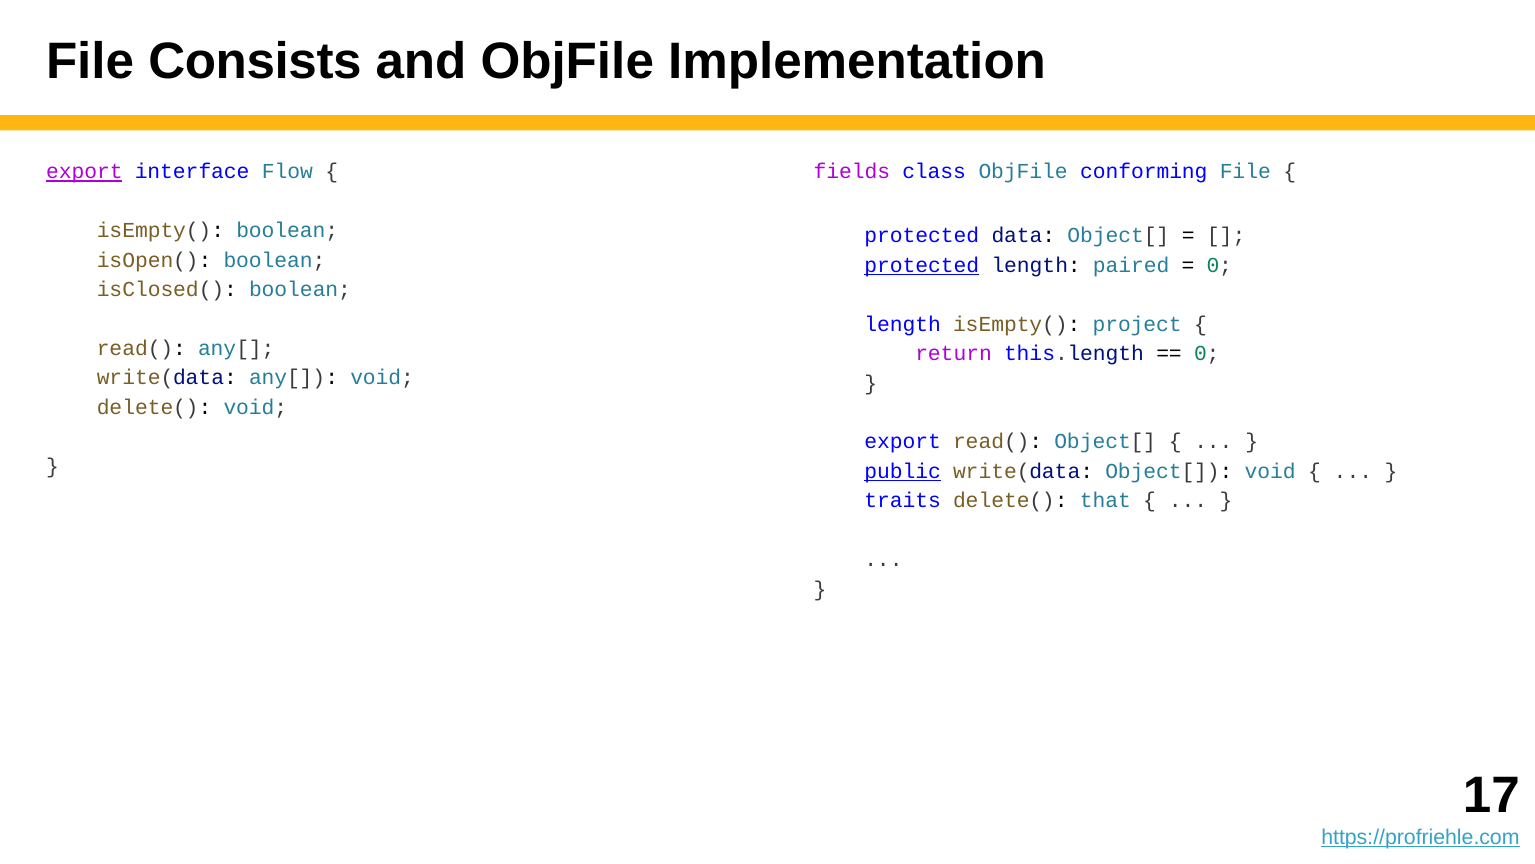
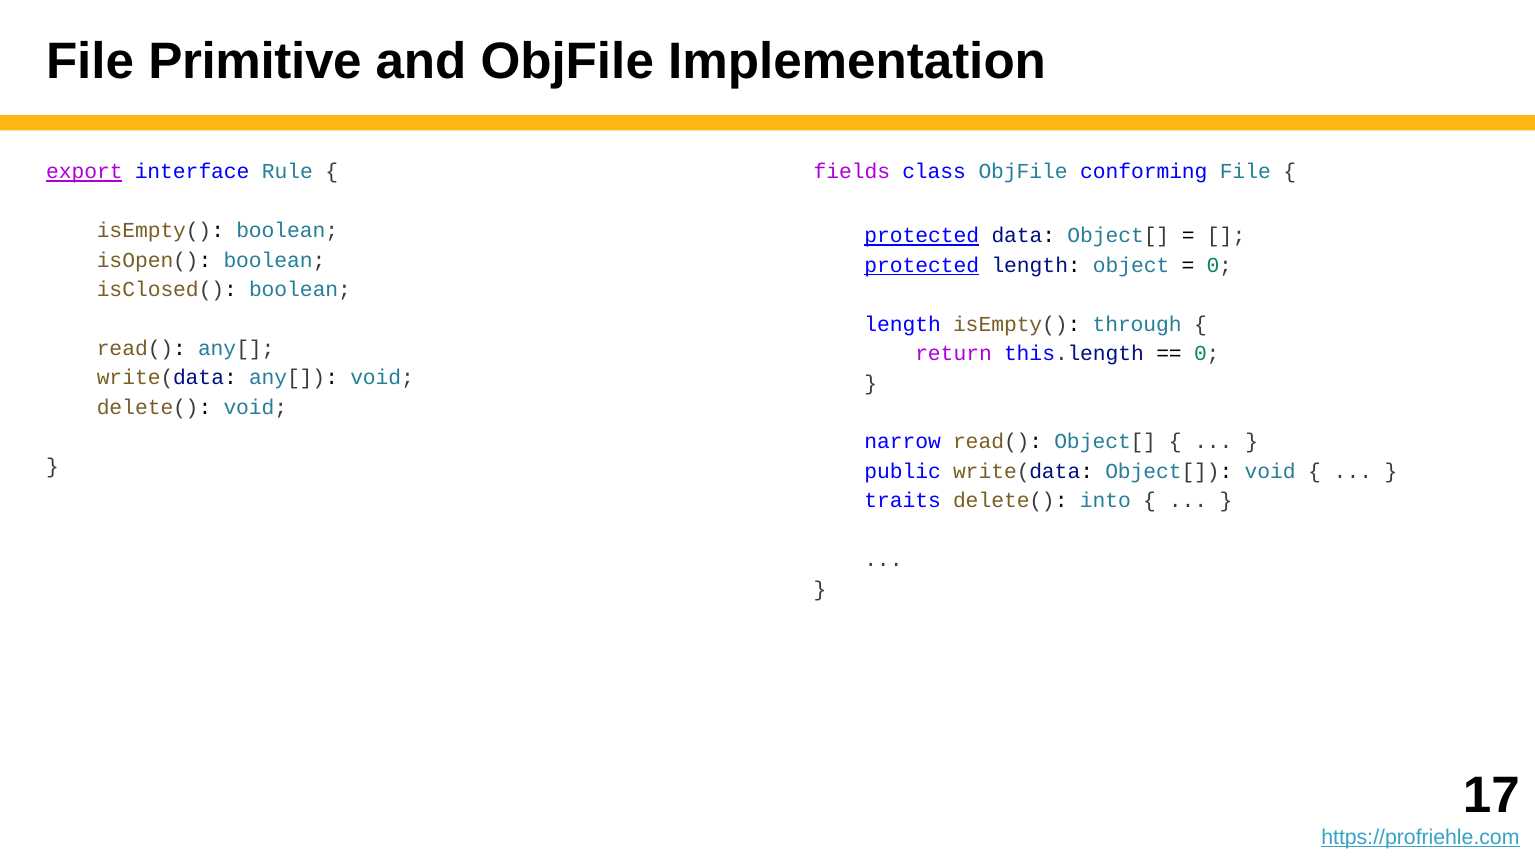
Consists: Consists -> Primitive
Flow: Flow -> Rule
protected at (922, 236) underline: none -> present
paired: paired -> object
project: project -> through
export at (903, 442): export -> narrow
public underline: present -> none
that: that -> into
